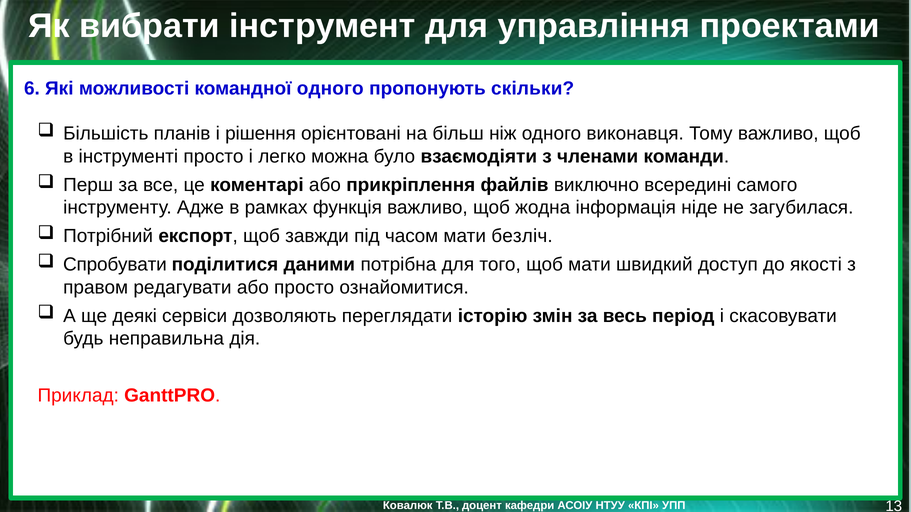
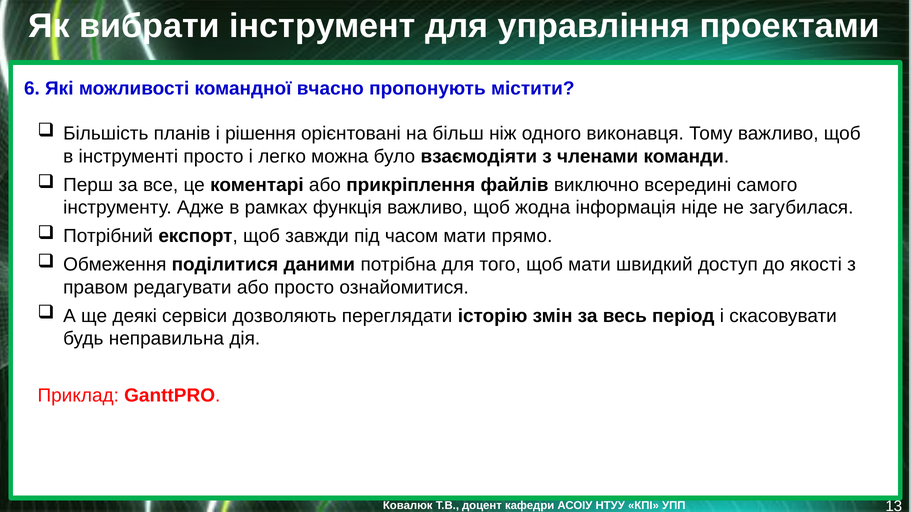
командної одного: одного -> вчасно
скільки: скільки -> містити
безліч: безліч -> прямо
Спробувати: Спробувати -> Обмеження
